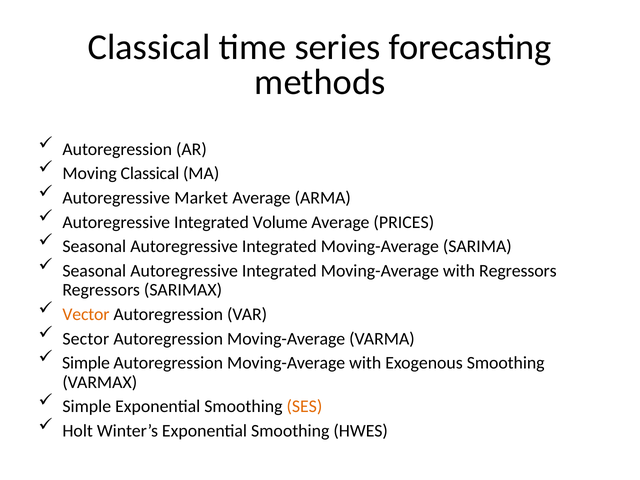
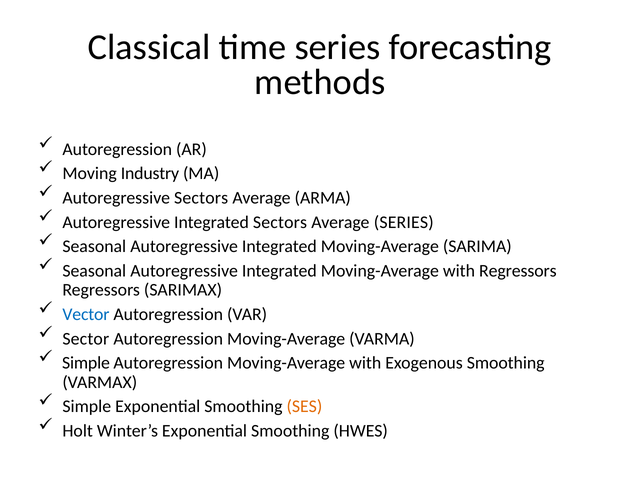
Moving Сlassical: Сlassical -> Industry
Autoregressive Market: Market -> Sectors
Integrated Volume: Volume -> Sectors
Average PRICES: PRICES -> SERIES
Vector colour: orange -> blue
